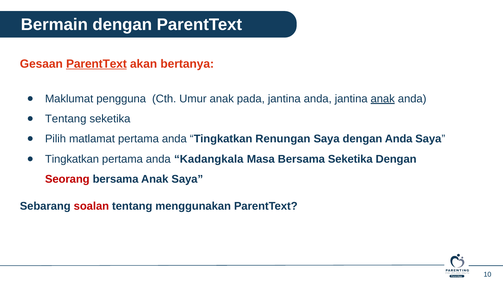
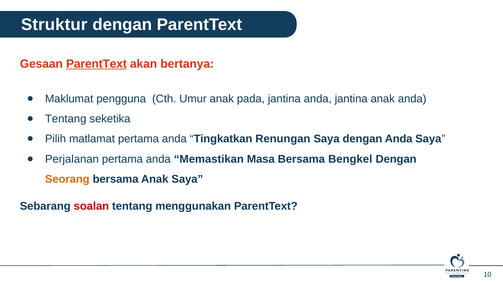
Bermain: Bermain -> Struktur
anak at (383, 99) underline: present -> none
Tingkatkan at (72, 159): Tingkatkan -> Perjalanan
Kadangkala: Kadangkala -> Memastikan
Bersama Seketika: Seketika -> Bengkel
Seorang colour: red -> orange
